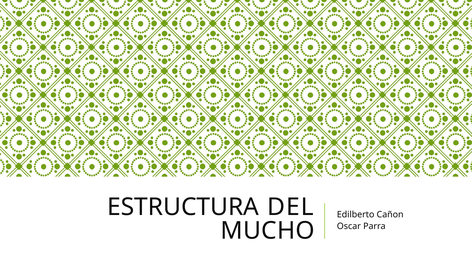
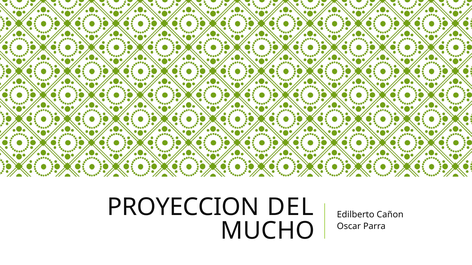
ESTRUCTURA: ESTRUCTURA -> PROYECCION
